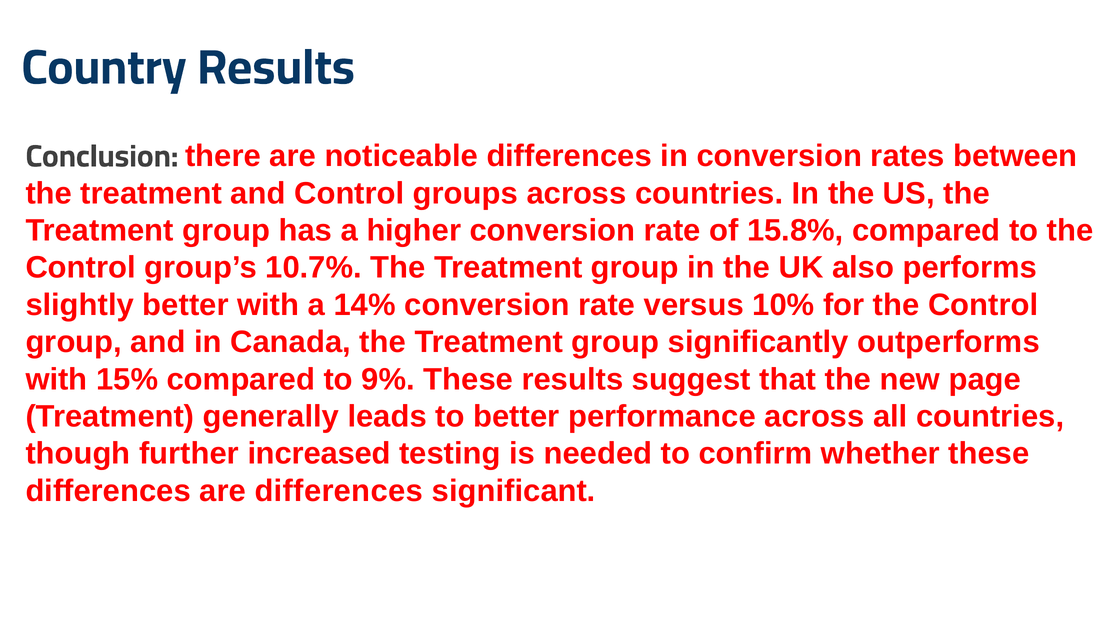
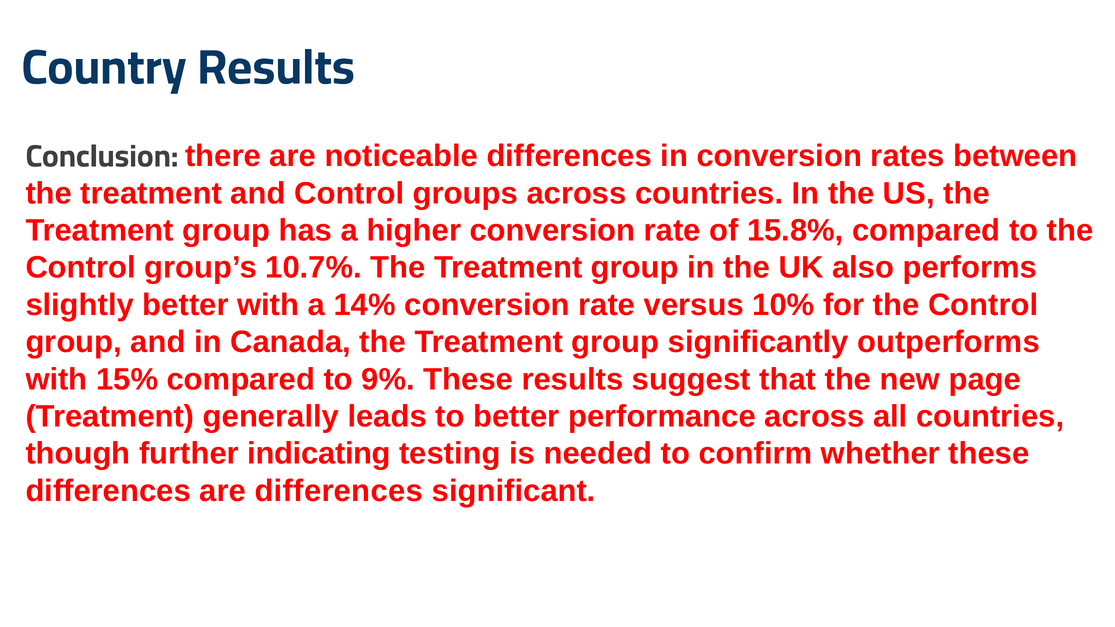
increased: increased -> indicating
